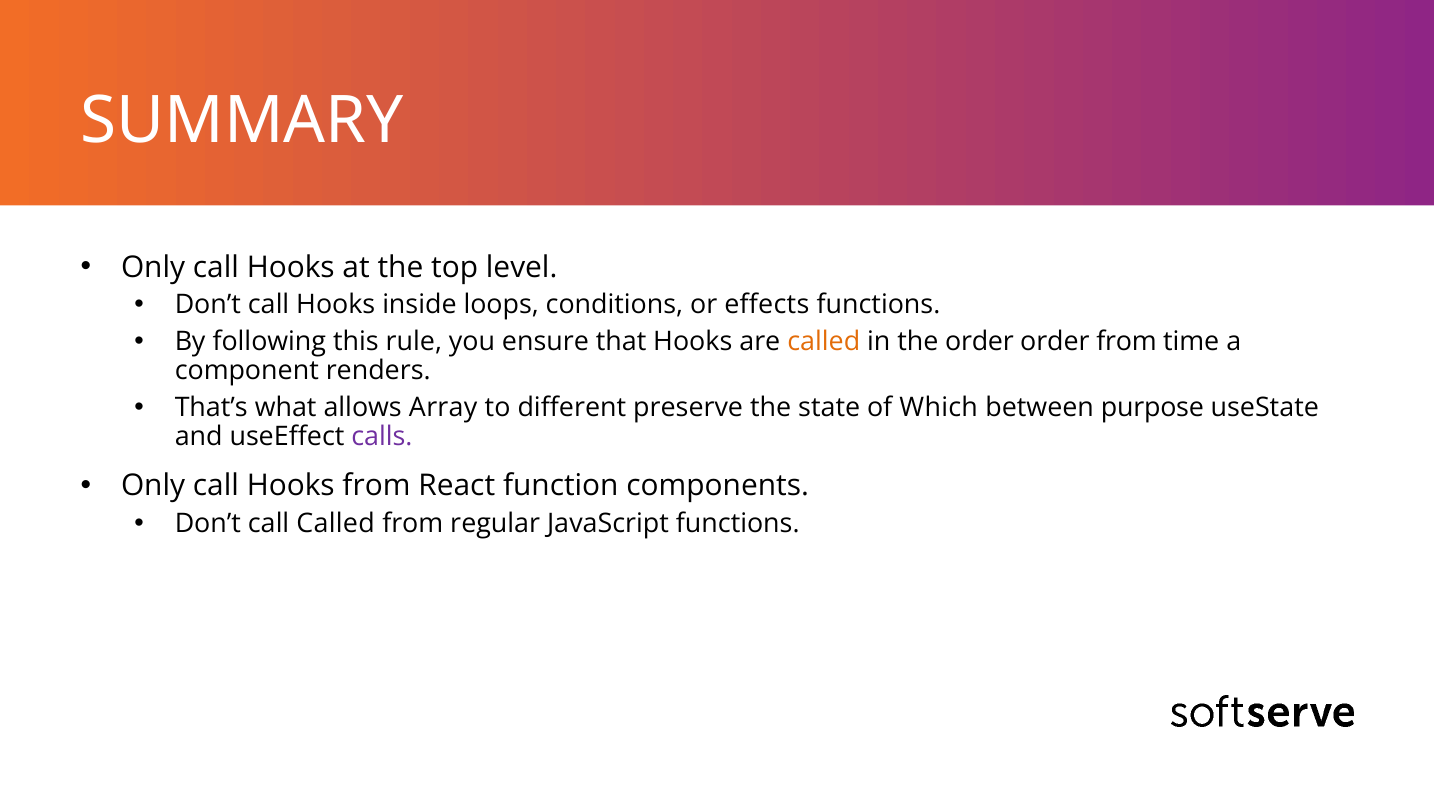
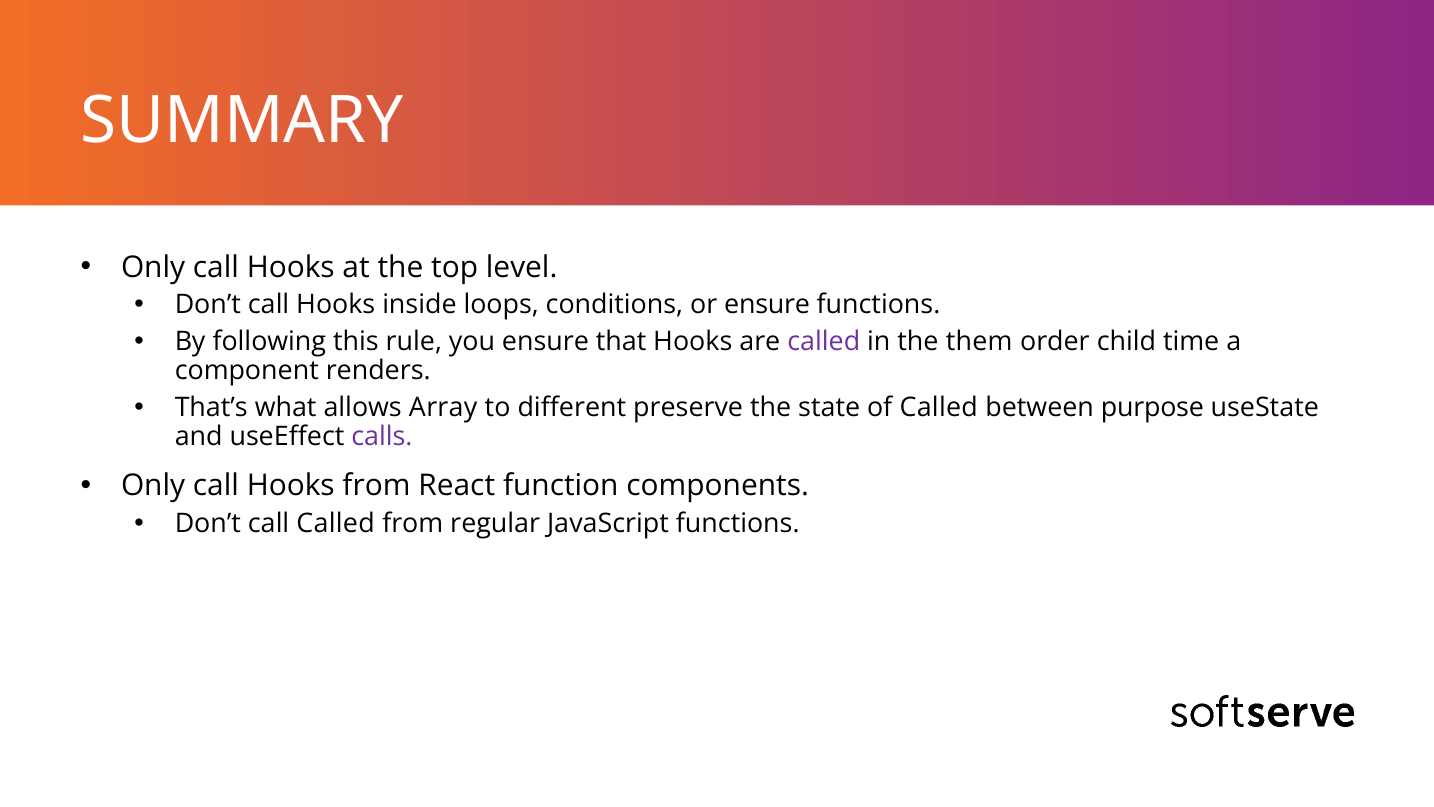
or effects: effects -> ensure
called at (824, 341) colour: orange -> purple
the order: order -> them
order from: from -> child
of Which: Which -> Called
